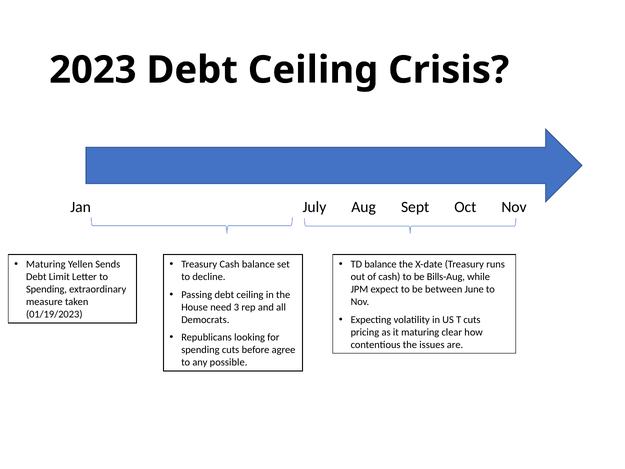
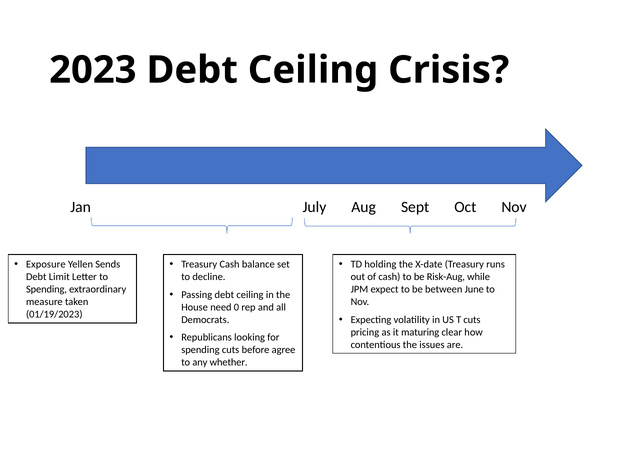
Maturing at (46, 264): Maturing -> Exposure
TD balance: balance -> holding
Bills-Aug: Bills-Aug -> Risk-Aug
3: 3 -> 0
possible: possible -> whether
